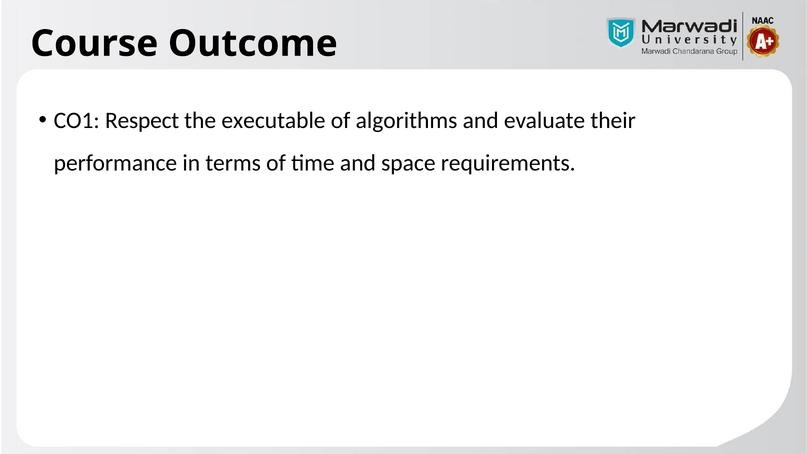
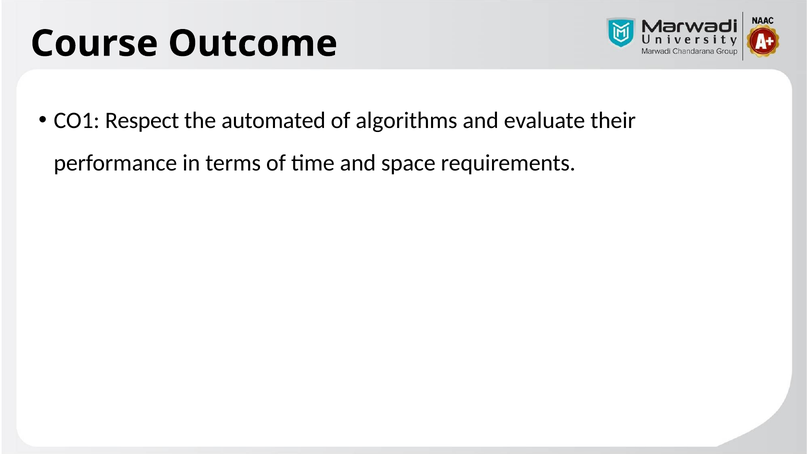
executable: executable -> automated
